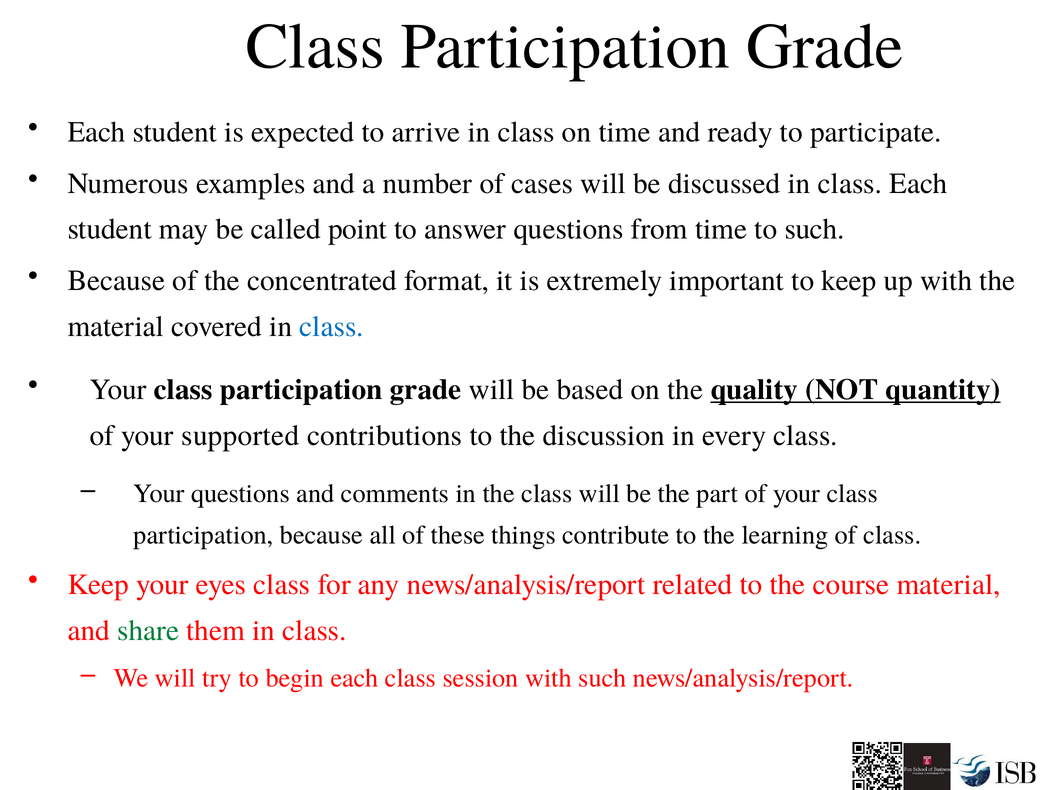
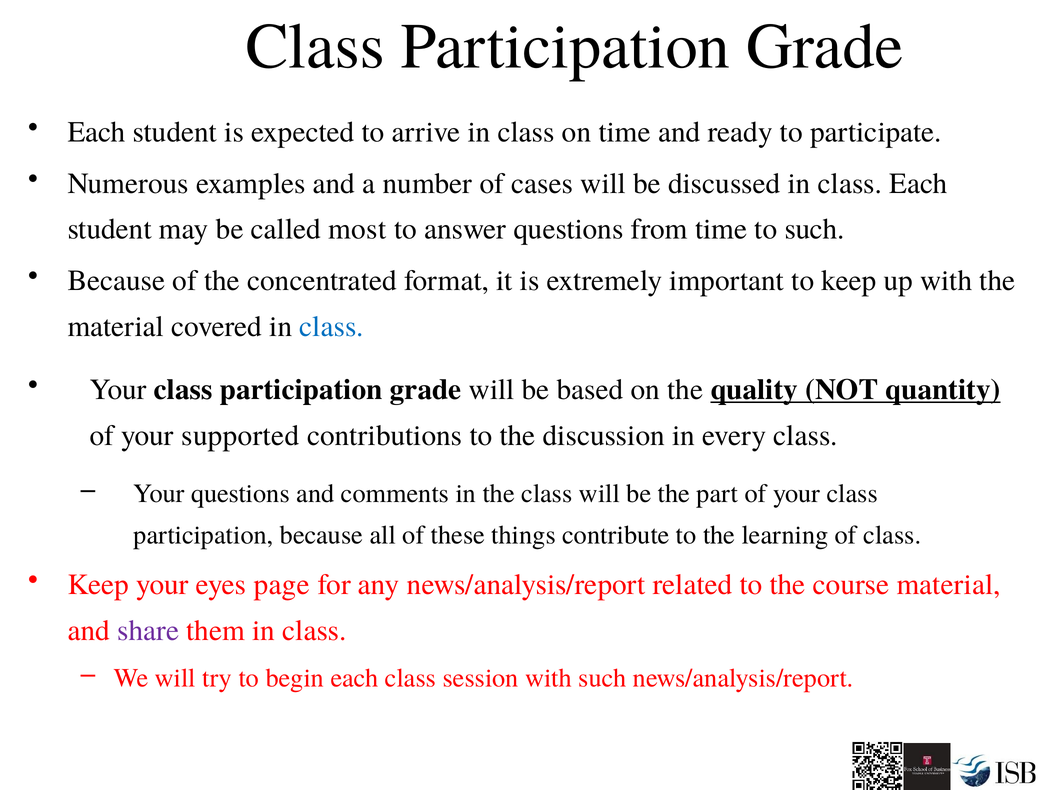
point: point -> most
eyes class: class -> page
share colour: green -> purple
